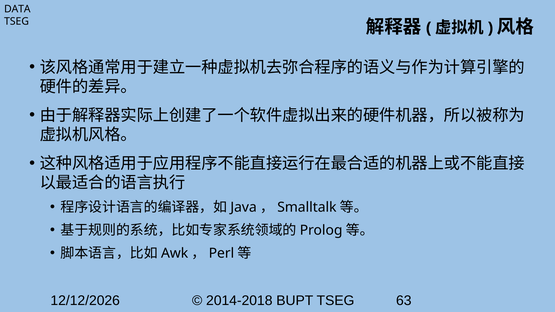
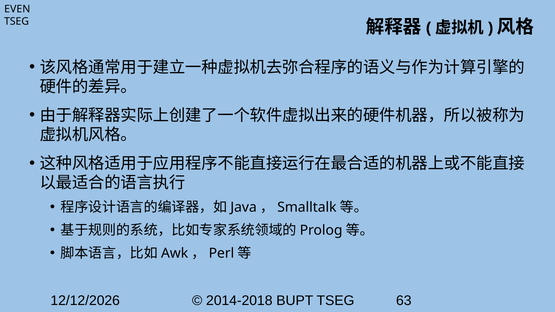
DATA: DATA -> EVEN
